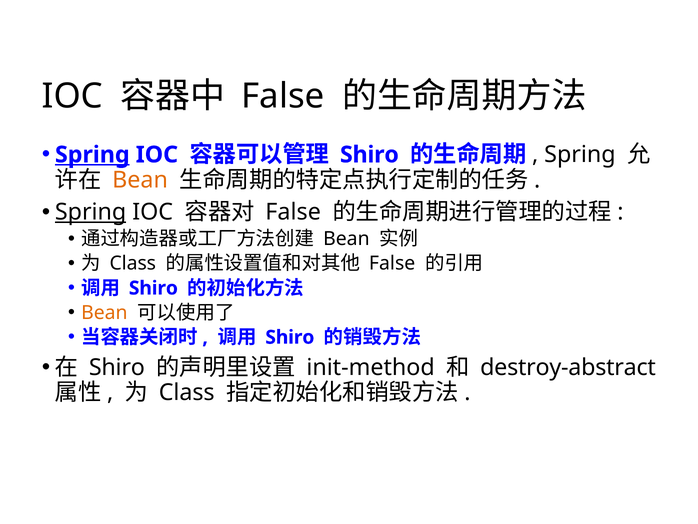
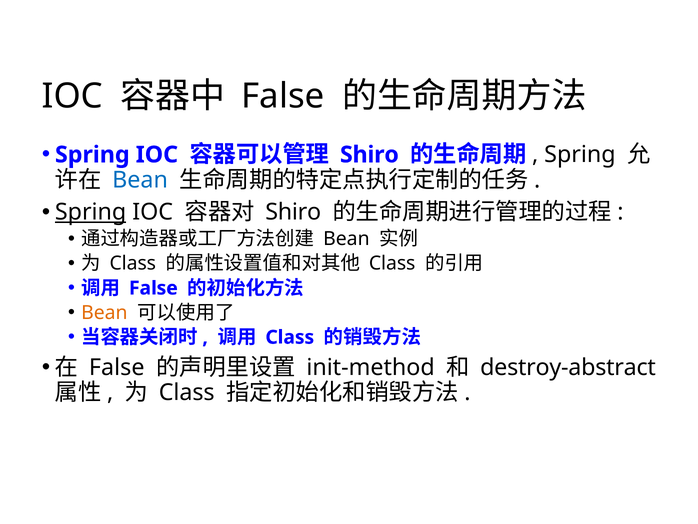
Spring at (92, 155) underline: present -> none
Bean at (140, 180) colour: orange -> blue
False at (293, 212): False -> Shiro
False at (392, 263): False -> Class
Shiro at (153, 288): Shiro -> False
Shiro at (290, 337): Shiro -> Class
Shiro at (117, 367): Shiro -> False
